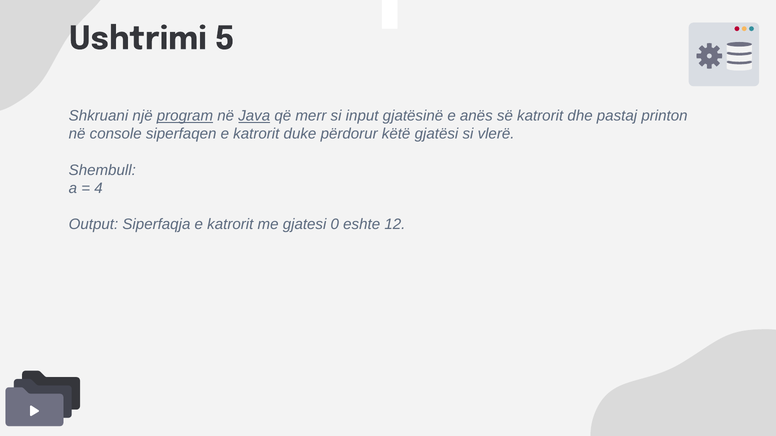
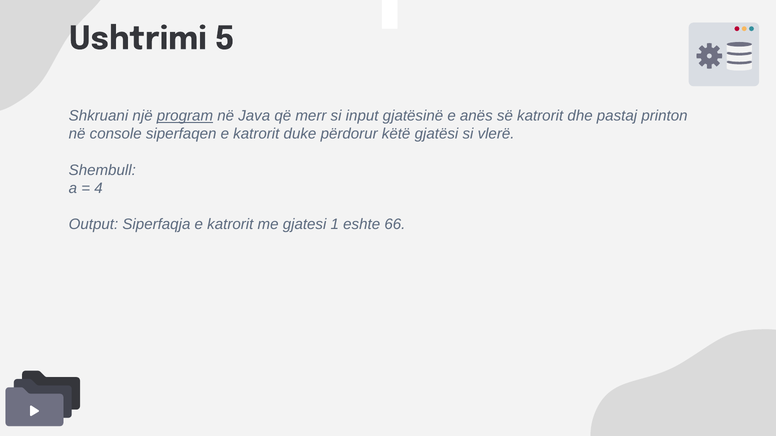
Java underline: present -> none
0: 0 -> 1
12: 12 -> 66
